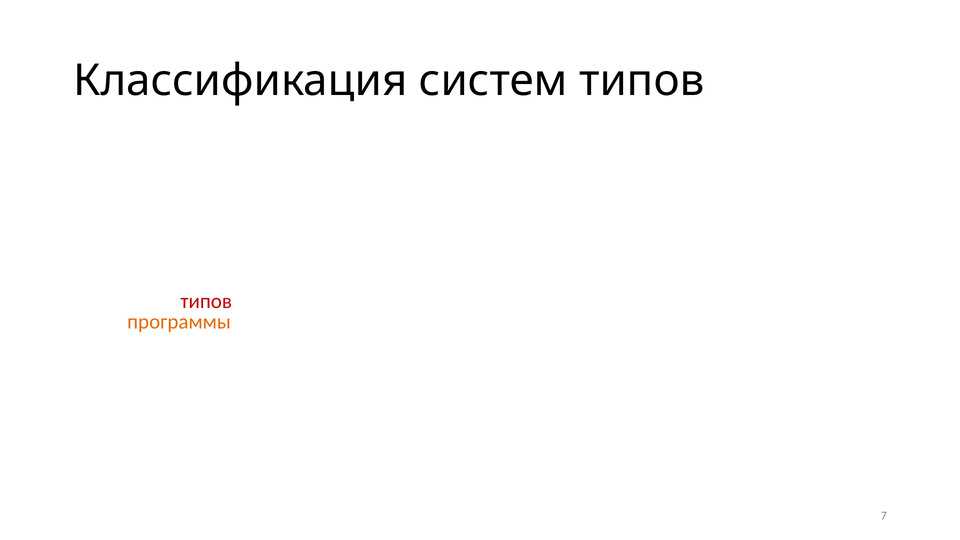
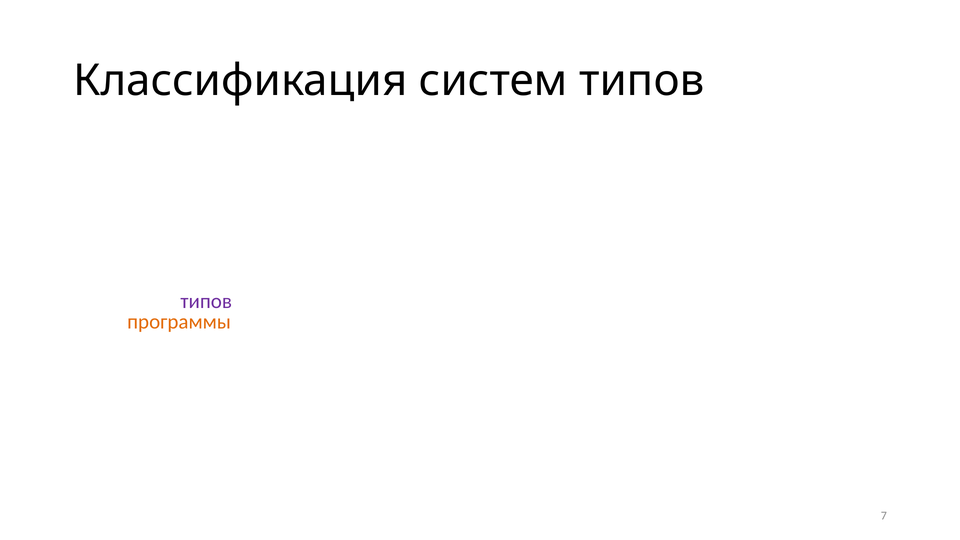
типов at (206, 302) colour: red -> purple
